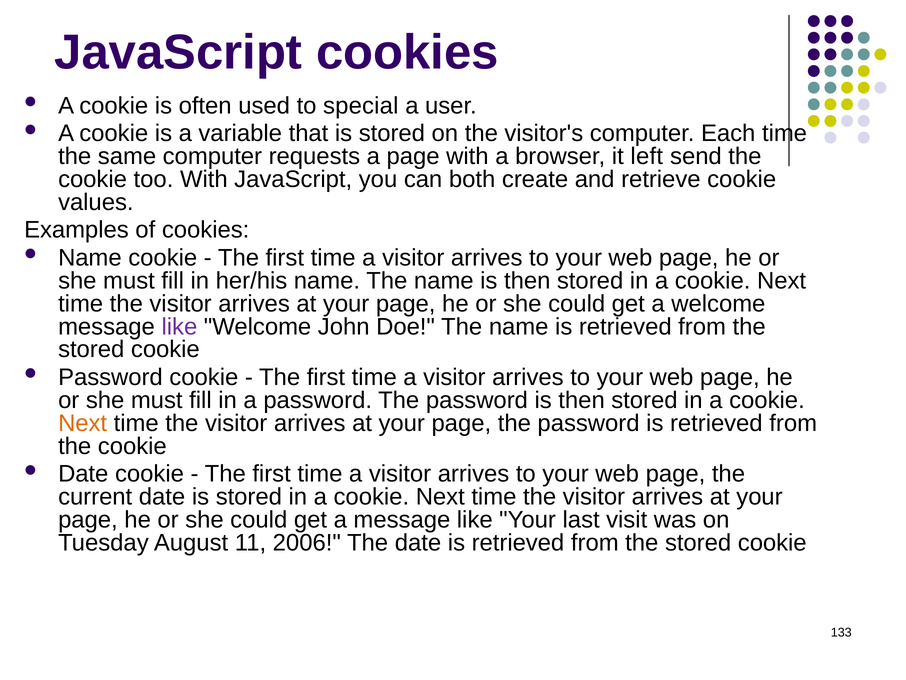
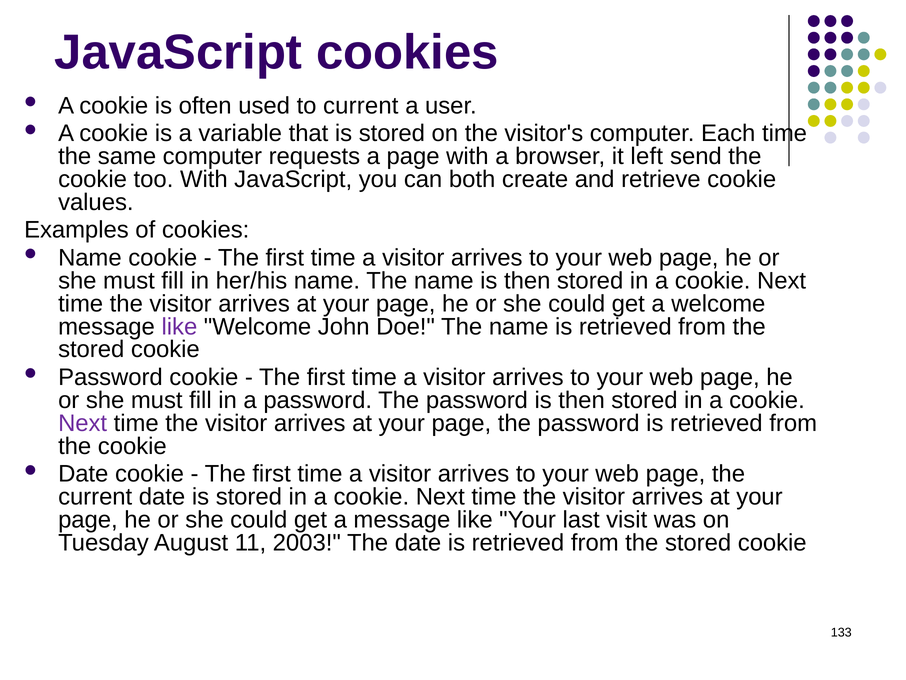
to special: special -> current
Next at (83, 423) colour: orange -> purple
2006: 2006 -> 2003
